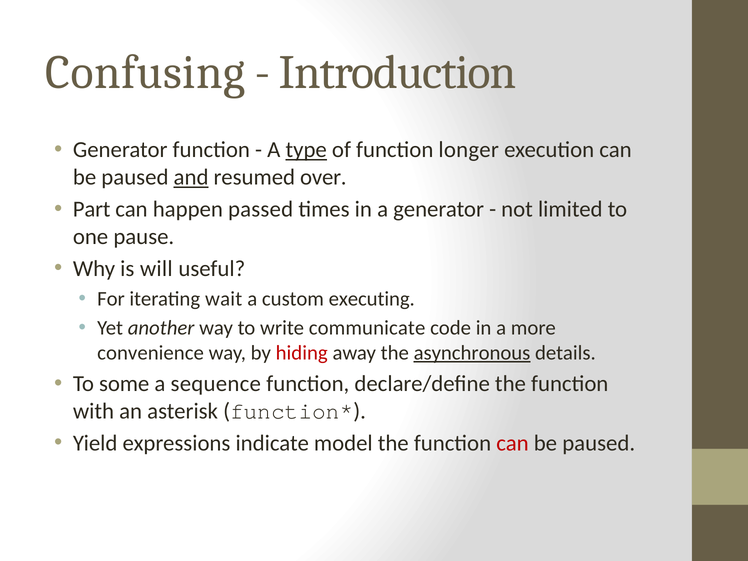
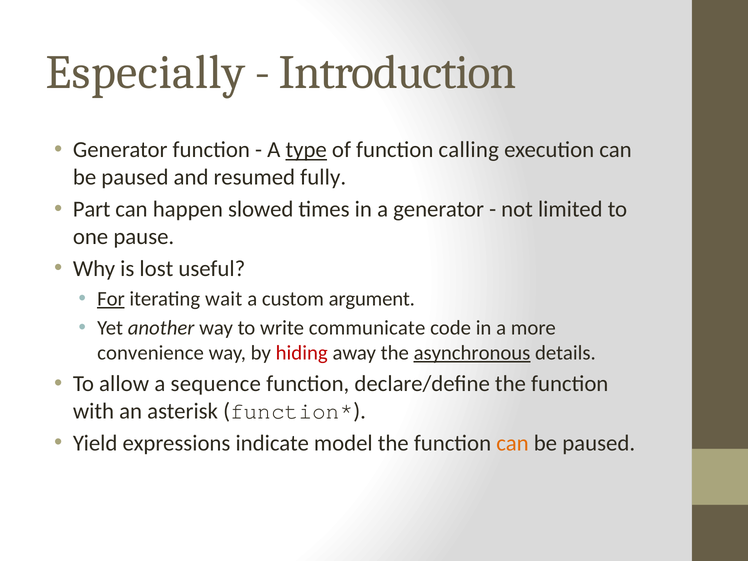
Confusing: Confusing -> Especially
longer: longer -> calling
and underline: present -> none
over: over -> fully
passed: passed -> slowed
will: will -> lost
For underline: none -> present
executing: executing -> argument
some: some -> allow
can at (513, 443) colour: red -> orange
